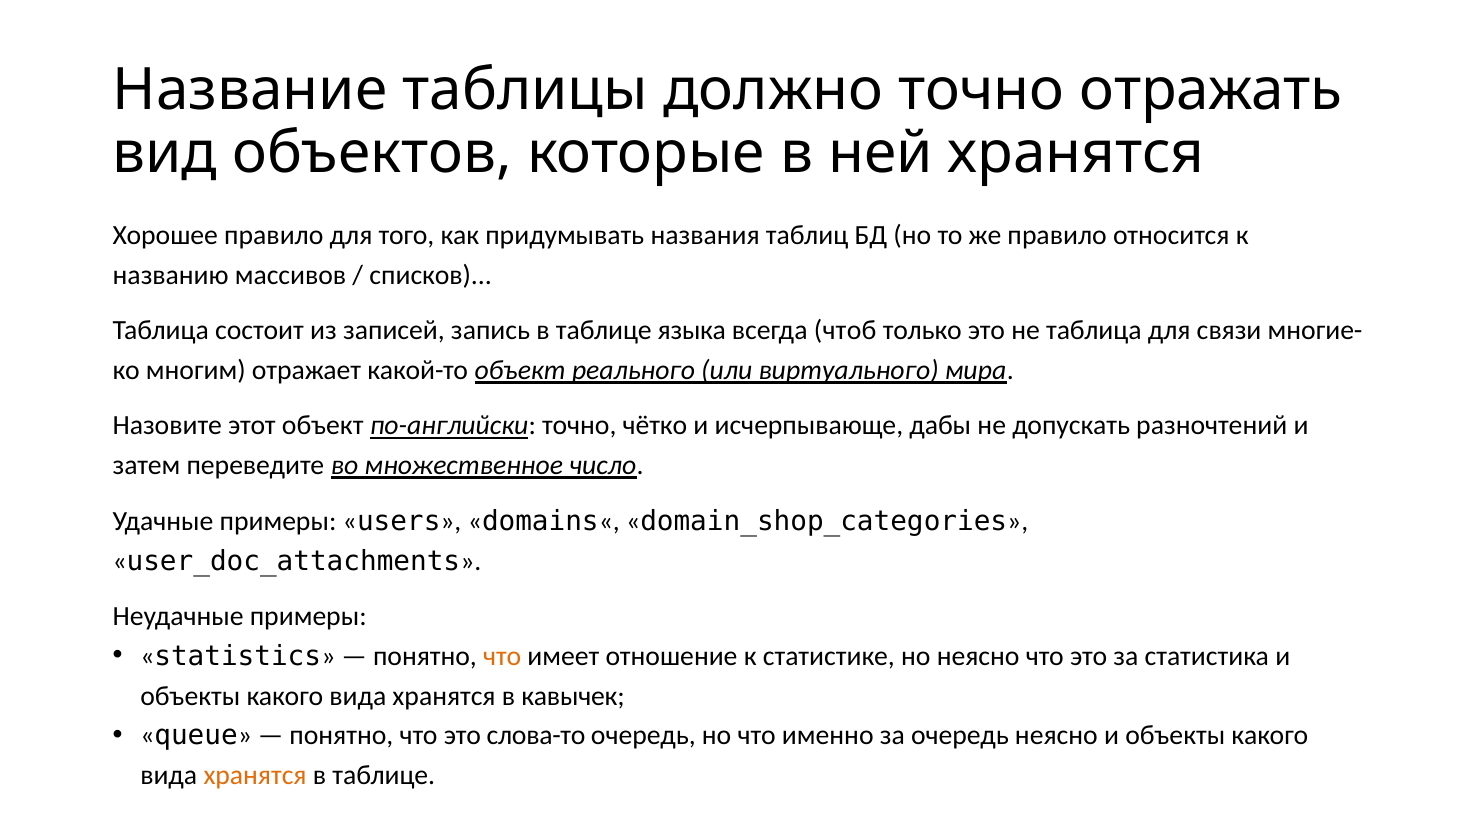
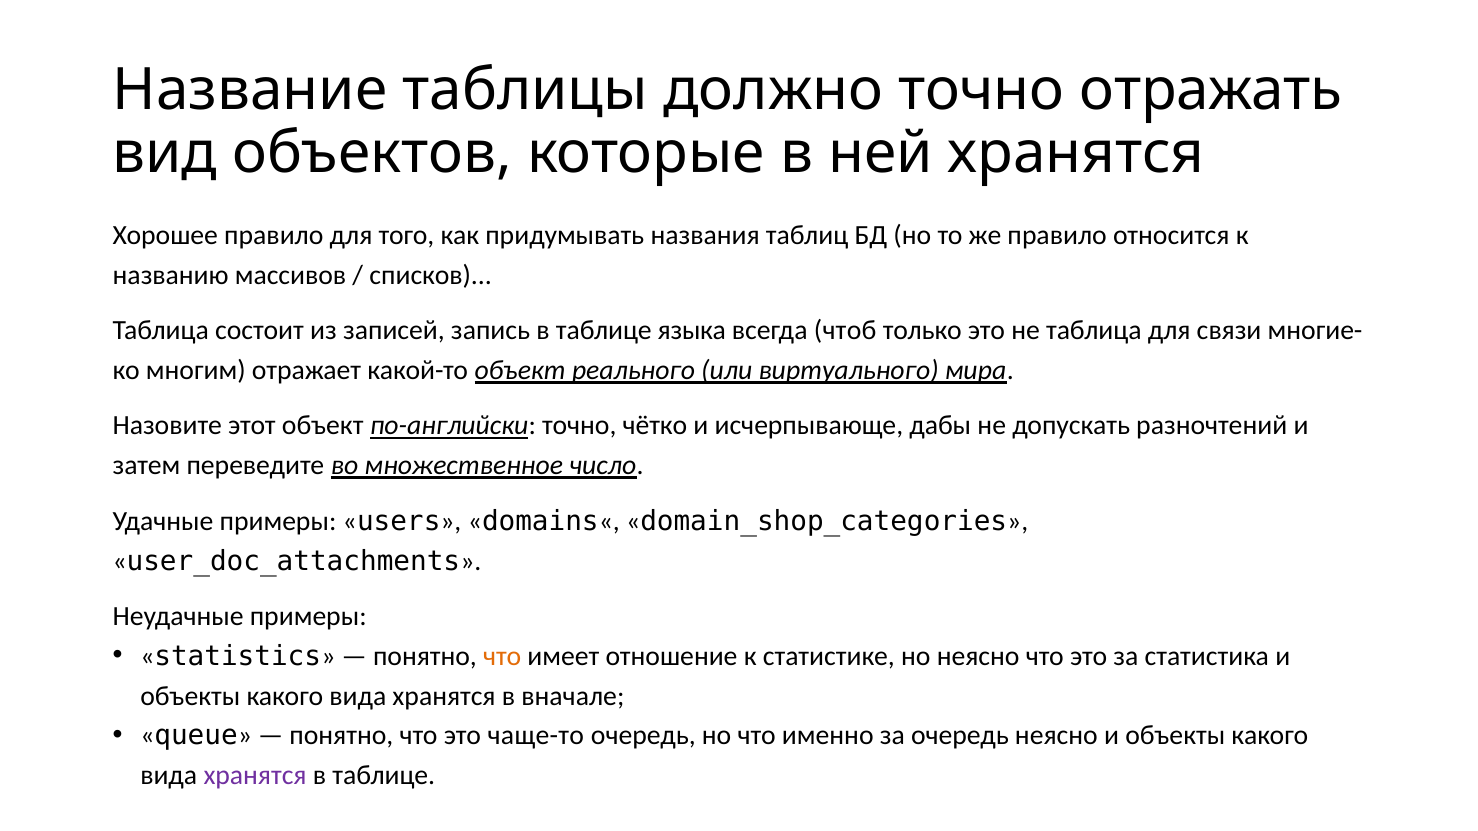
кавычек: кавычек -> вначале
слова-то: слова-то -> чаще-то
хранятся at (255, 776) colour: orange -> purple
